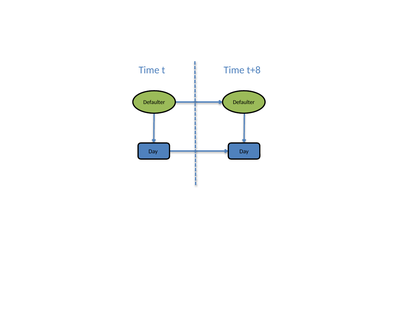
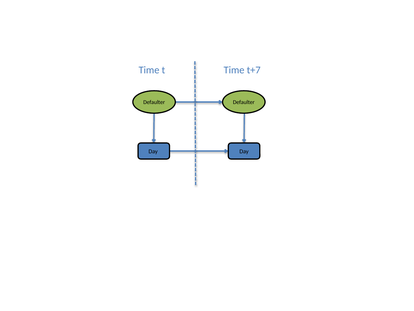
t+8: t+8 -> t+7
